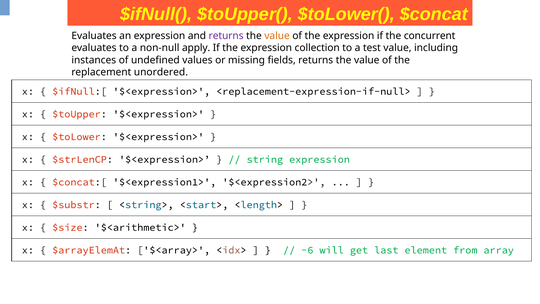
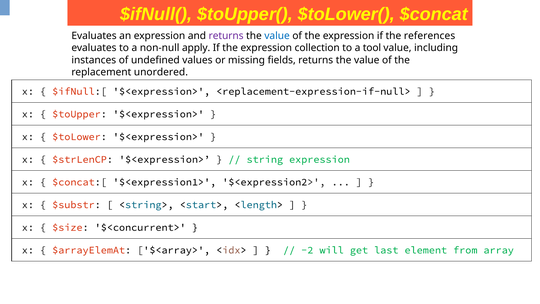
value at (277, 36) colour: orange -> blue
concurrent: concurrent -> references
test: test -> tool
$<arithmetic>: $<arithmetic> -> $<concurrent>
-6: -6 -> -2
